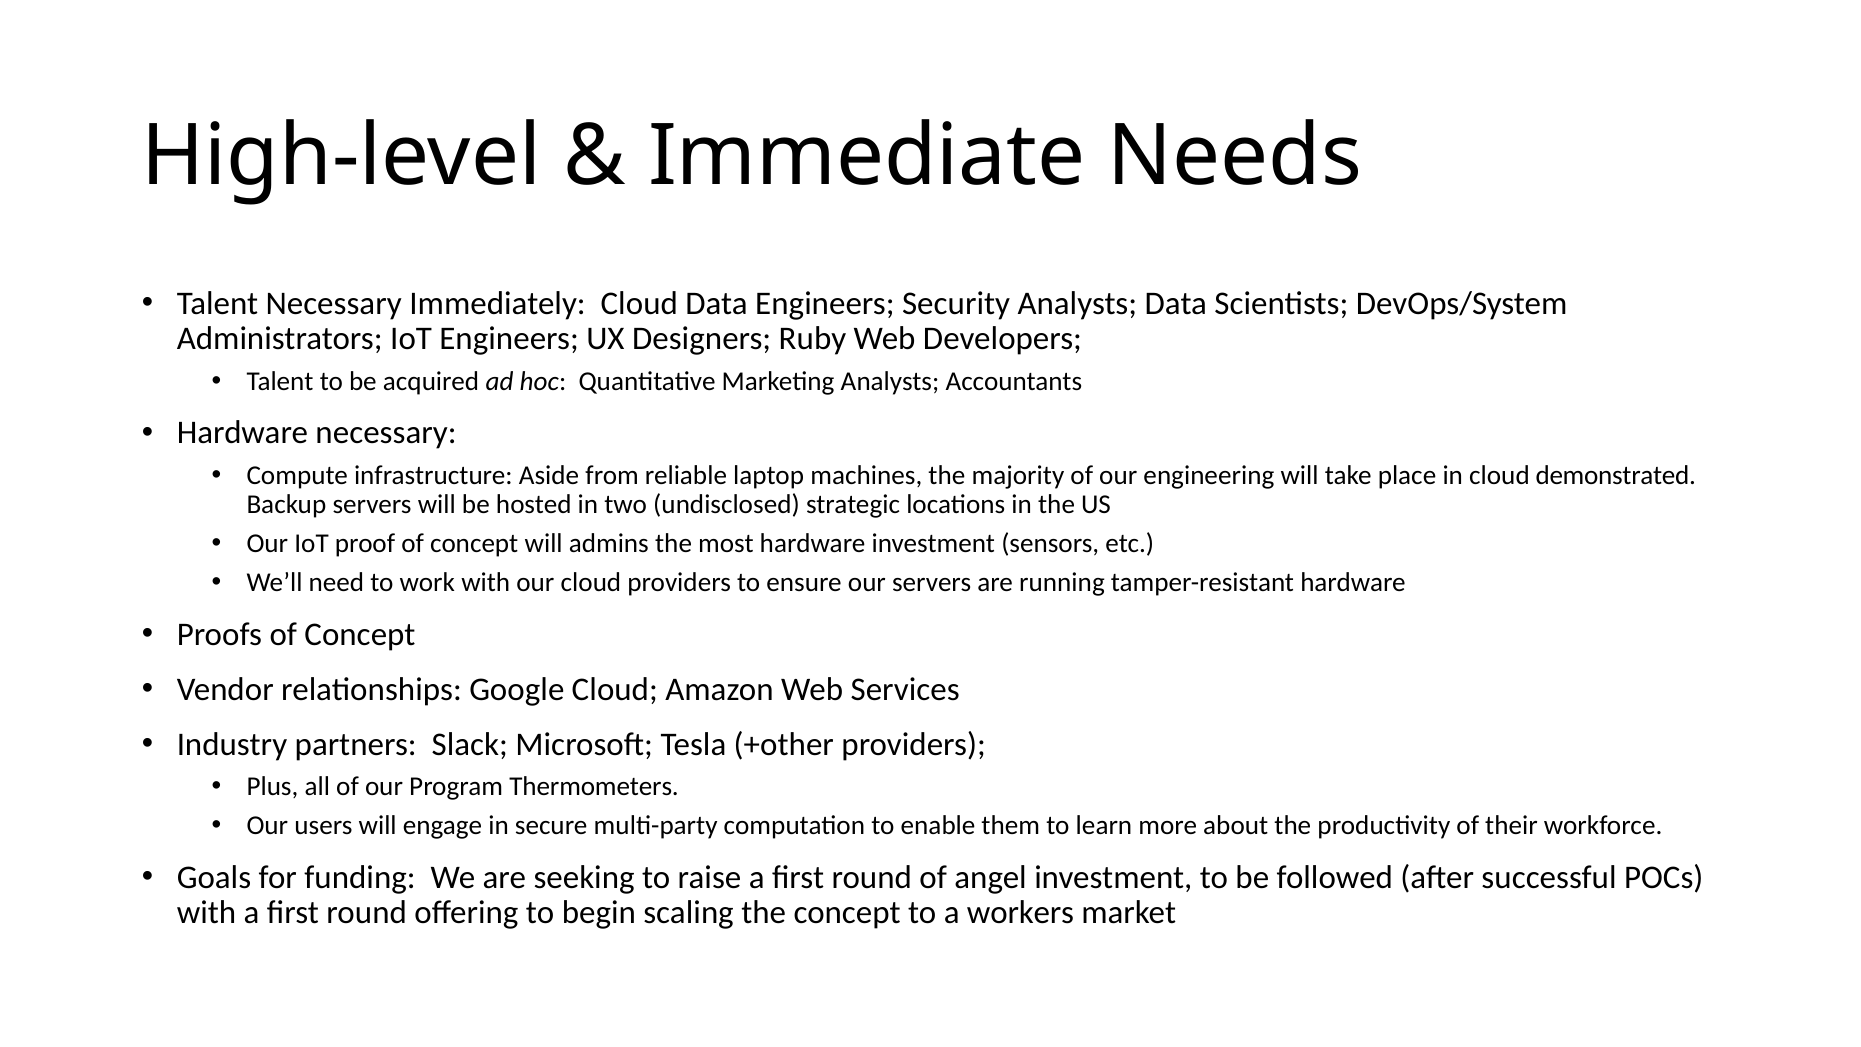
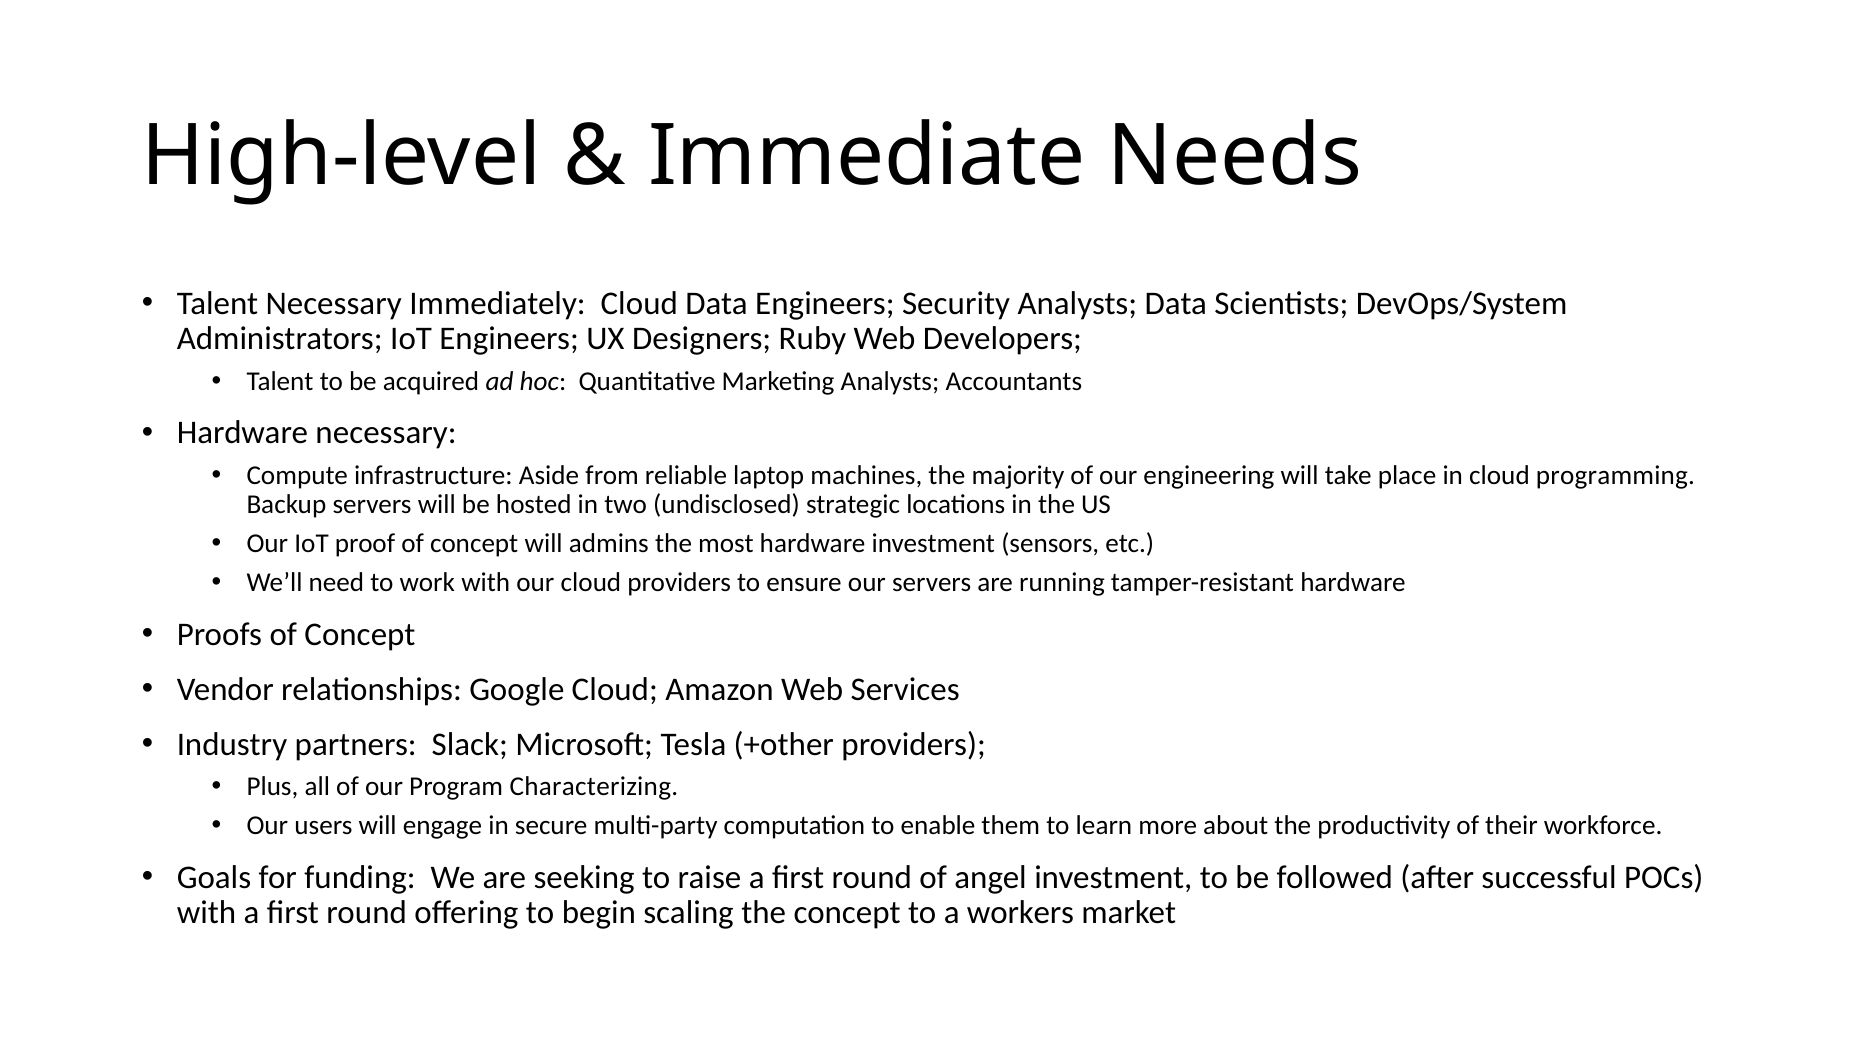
demonstrated: demonstrated -> programming
Thermometers: Thermometers -> Characterizing
